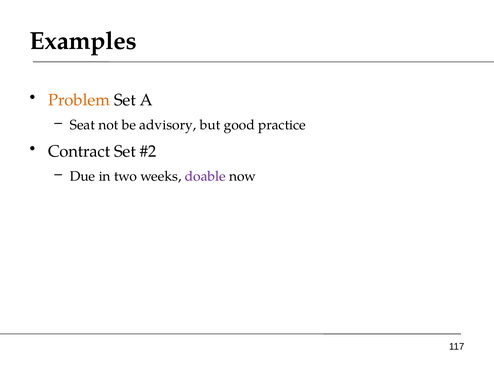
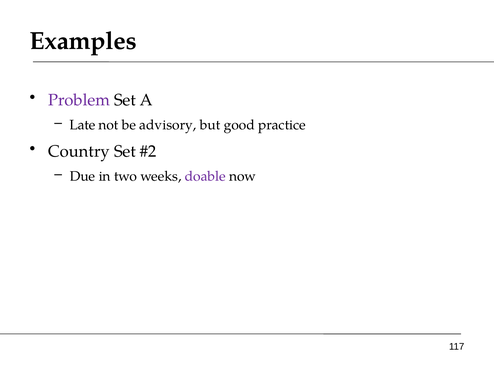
Problem colour: orange -> purple
Seat: Seat -> Late
Contract: Contract -> Country
